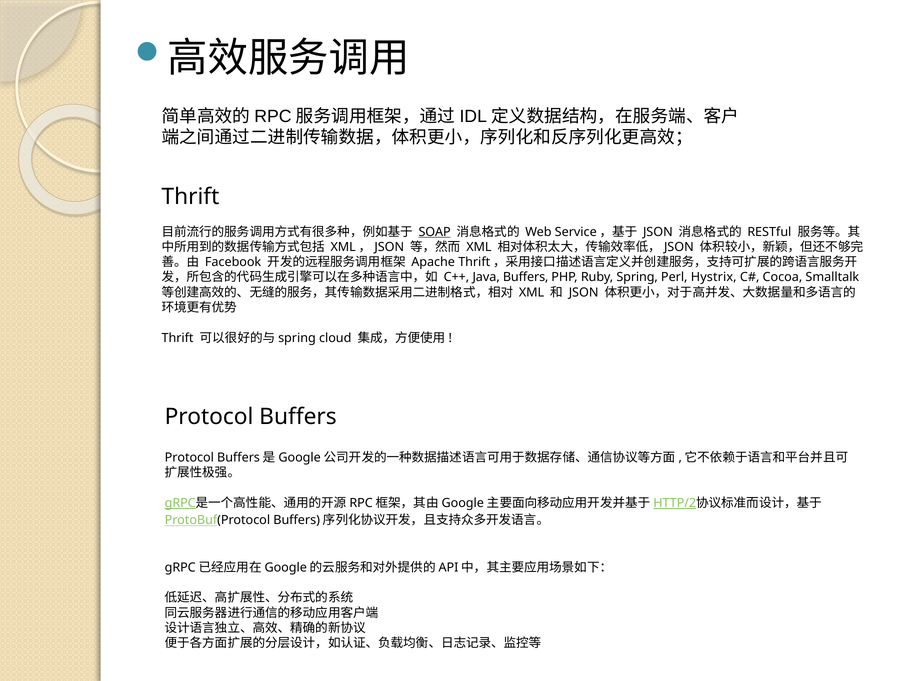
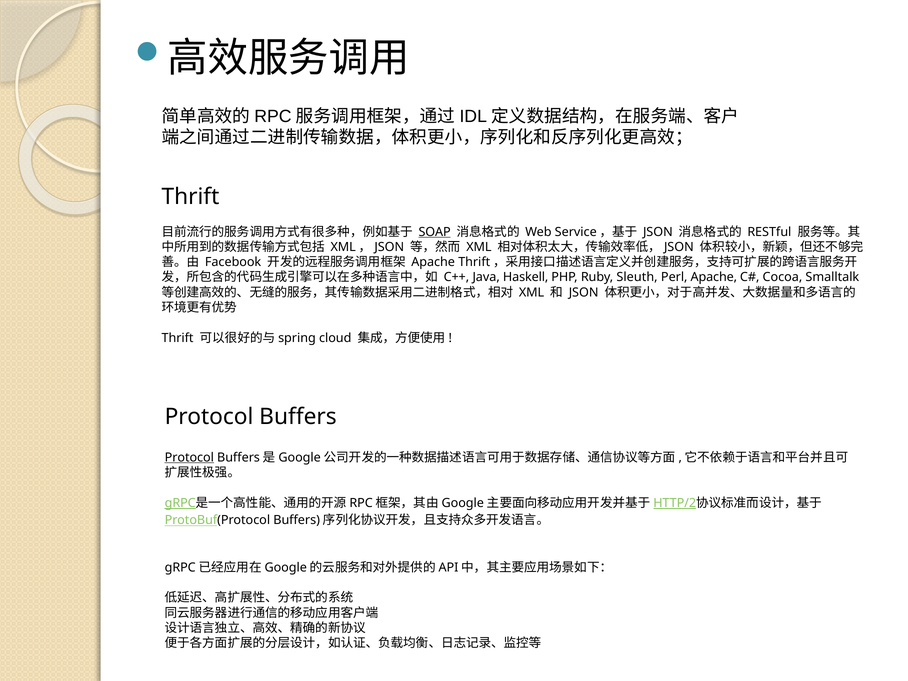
Java Buffers: Buffers -> Haskell
Spring: Spring -> Sleuth
Perl Hystrix: Hystrix -> Apache
Protocol at (189, 457) underline: none -> present
